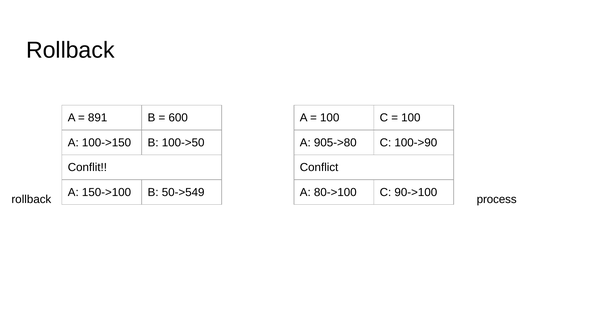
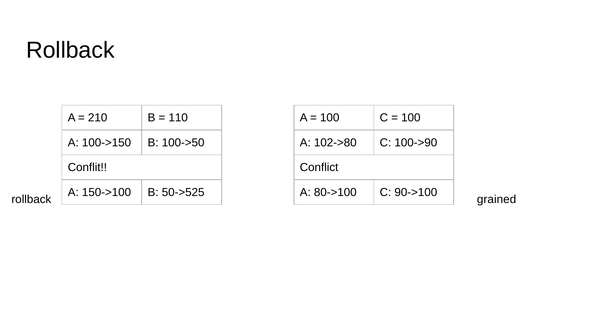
891: 891 -> 210
600: 600 -> 110
905->80: 905->80 -> 102->80
50->549: 50->549 -> 50->525
process: process -> grained
